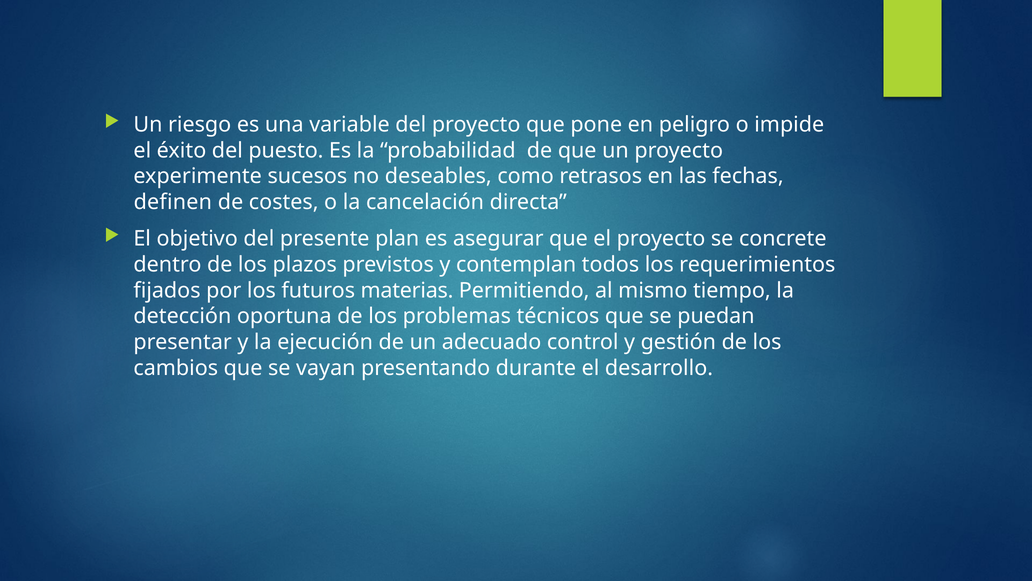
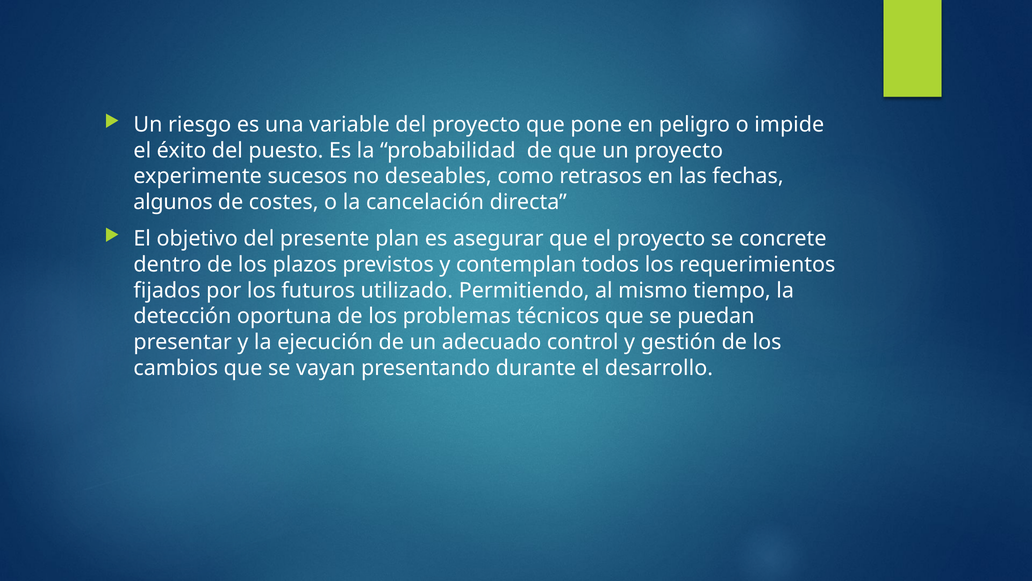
definen: definen -> algunos
materias: materias -> utilizado
